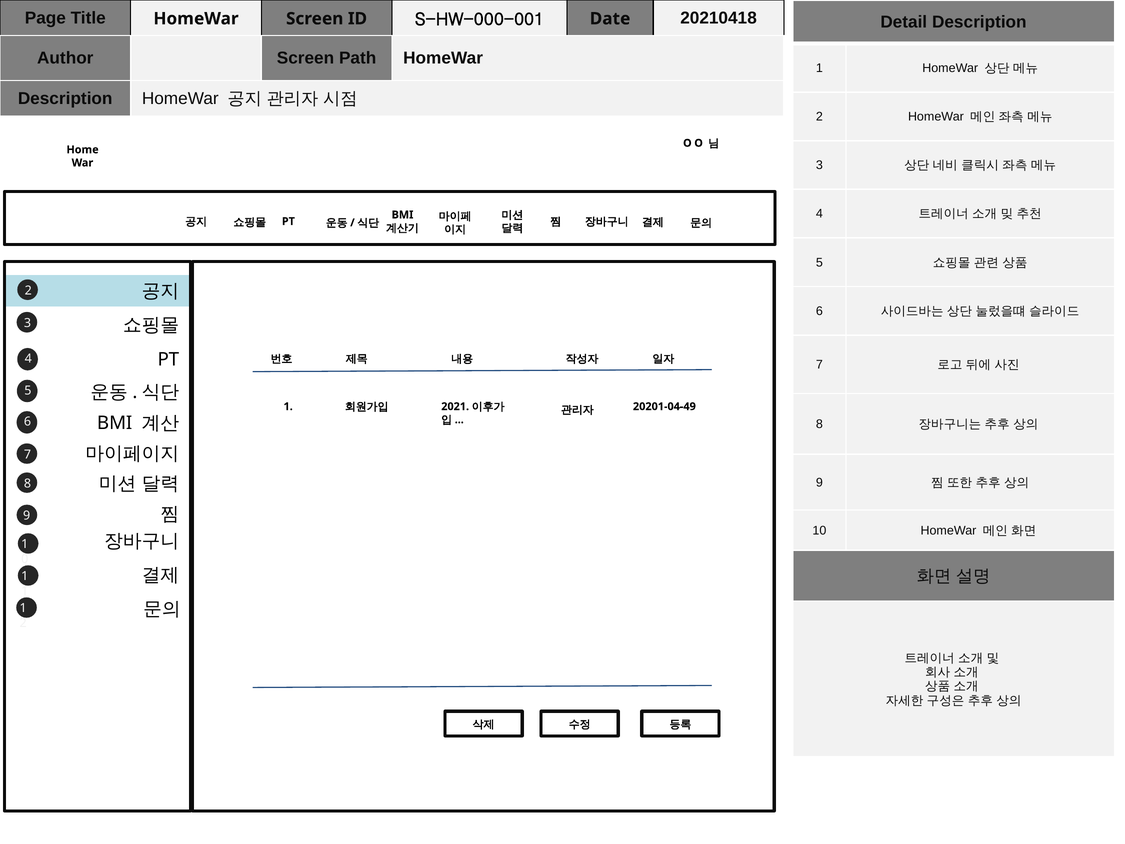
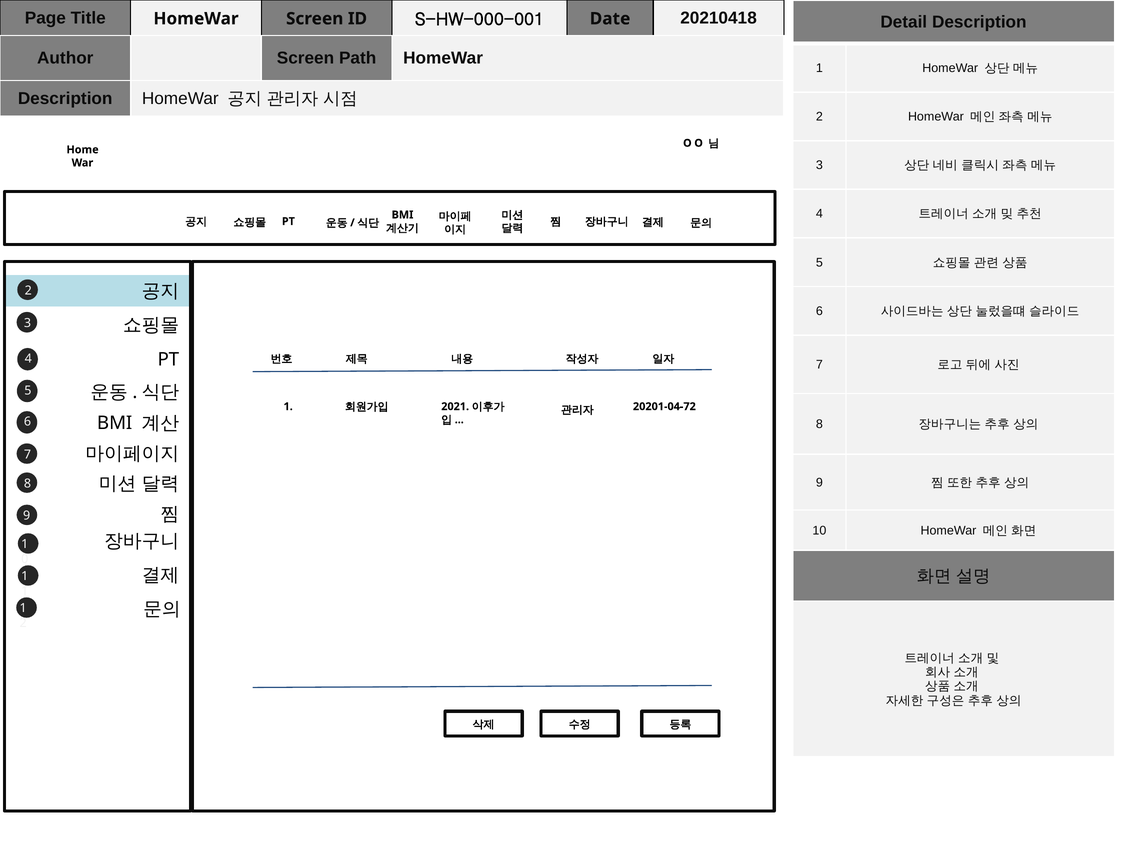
20201-04-49: 20201-04-49 -> 20201-04-72
